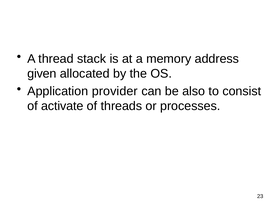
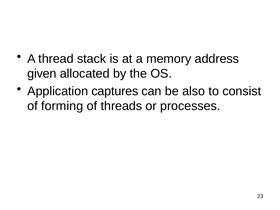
provider: provider -> captures
activate: activate -> forming
